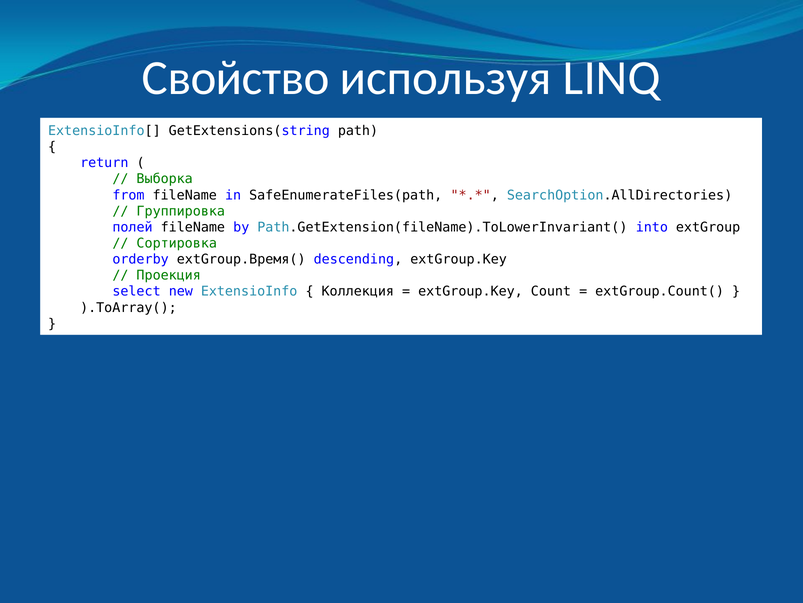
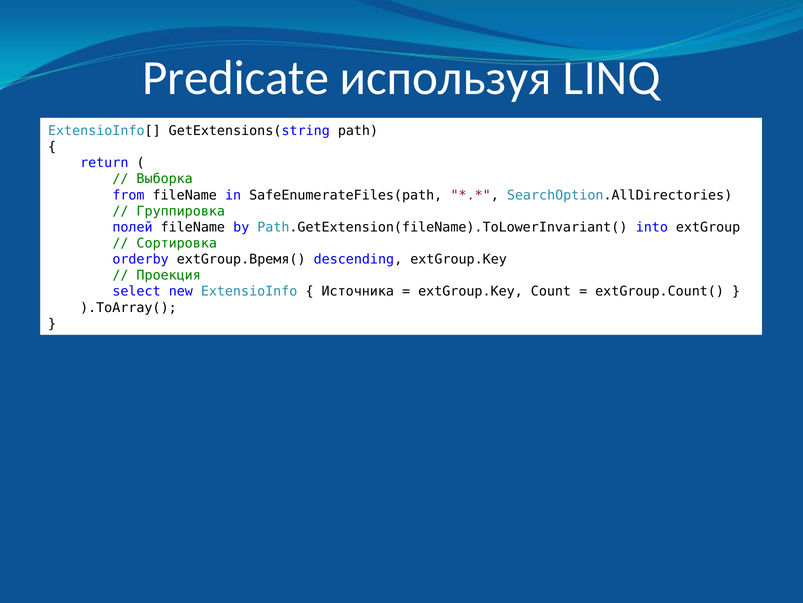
Свойство: Свойство -> Predicate
Коллекция: Коллекция -> Источника
